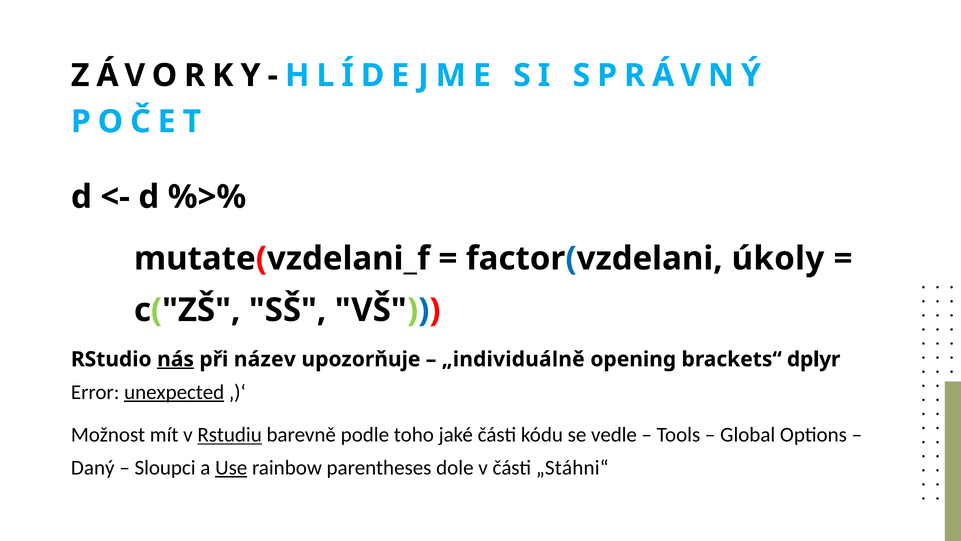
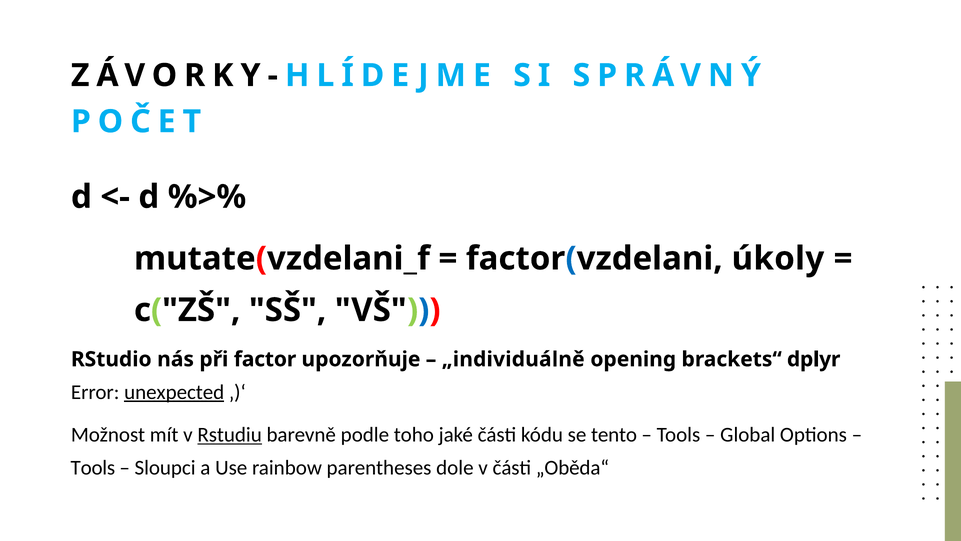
nás underline: present -> none
název: název -> factor
vedle: vedle -> tento
Daný at (93, 467): Daný -> Tools
Use underline: present -> none
„Stáhni“: „Stáhni“ -> „Oběda“
